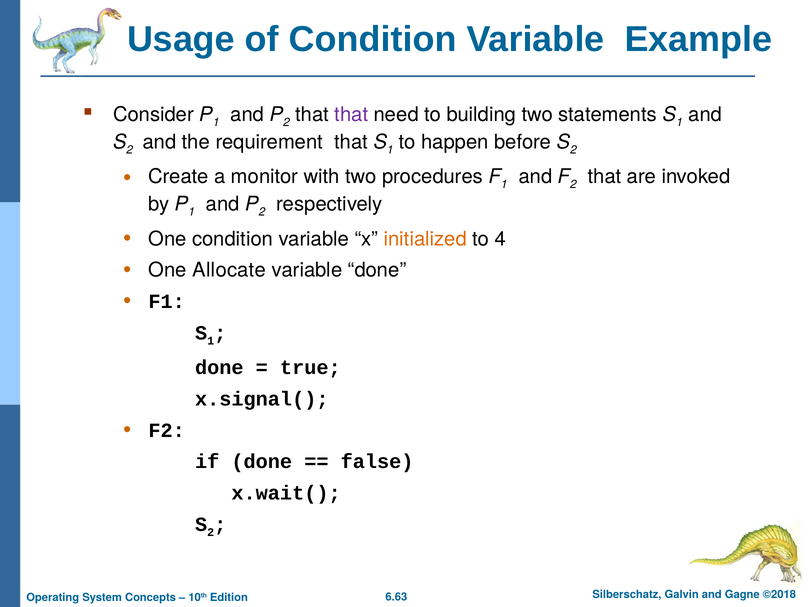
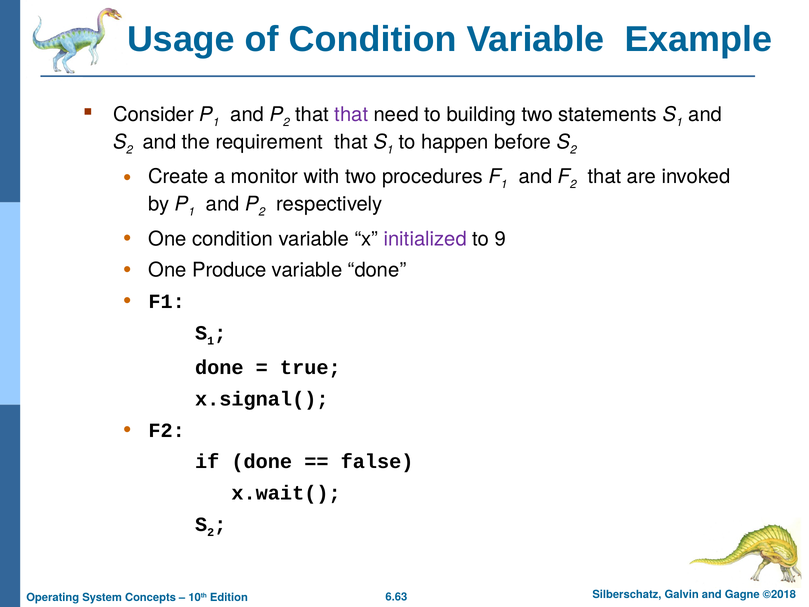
initialized colour: orange -> purple
4: 4 -> 9
Allocate: Allocate -> Produce
